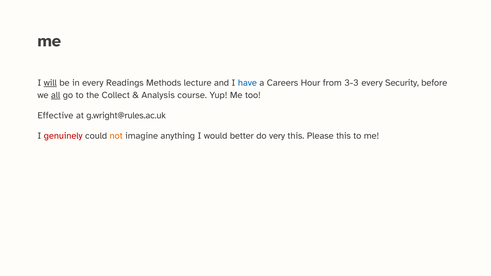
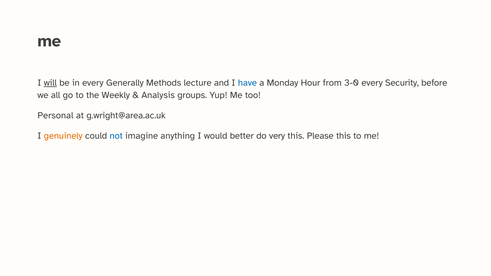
Readings: Readings -> Generally
Careers: Careers -> Monday
3-3: 3-3 -> 3-0
all underline: present -> none
Collect: Collect -> Weekly
course: course -> groups
Effective: Effective -> Personal
g.wright@rules.ac.uk: g.wright@rules.ac.uk -> g.wright@area.ac.uk
genuinely colour: red -> orange
not colour: orange -> blue
